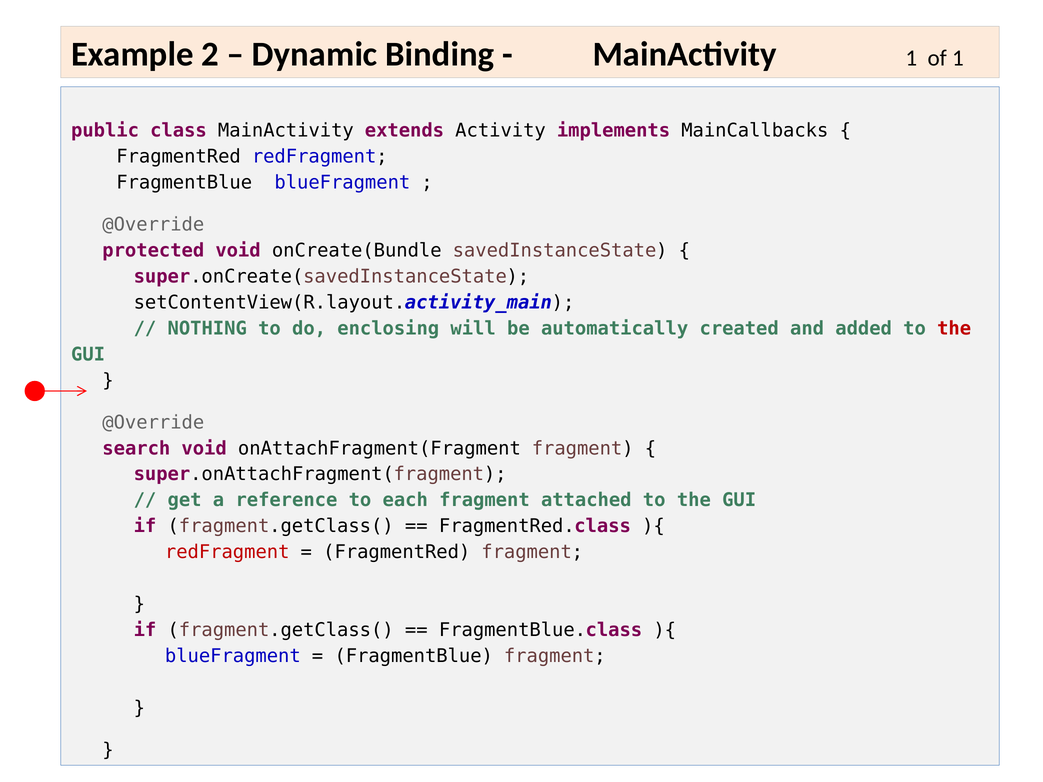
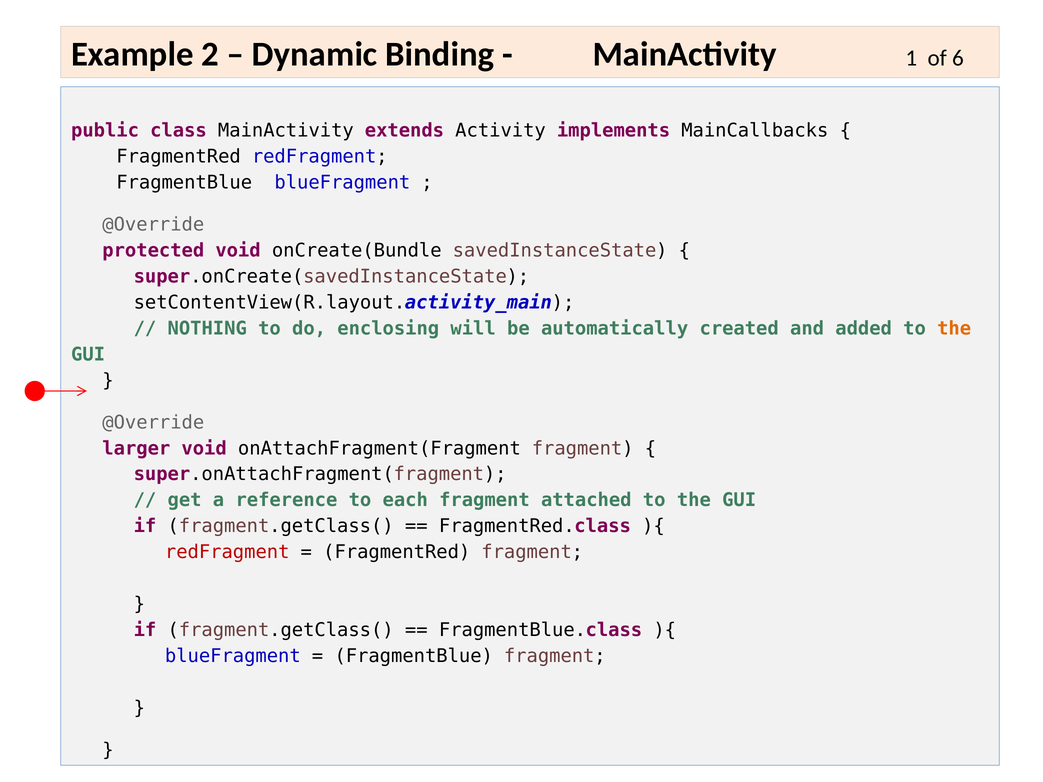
of 1: 1 -> 6
the at (954, 329) colour: red -> orange
search: search -> larger
